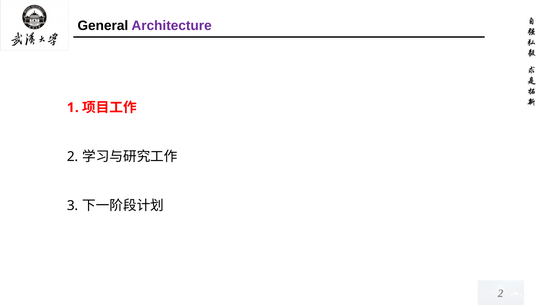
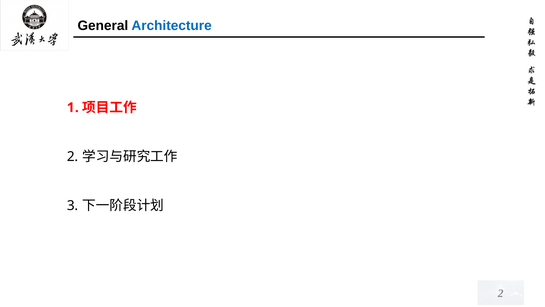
Architecture colour: purple -> blue
